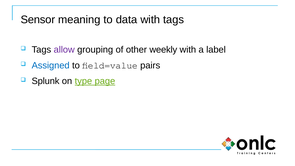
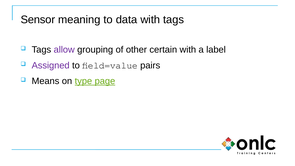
weekly: weekly -> certain
Assigned colour: blue -> purple
Splunk: Splunk -> Means
